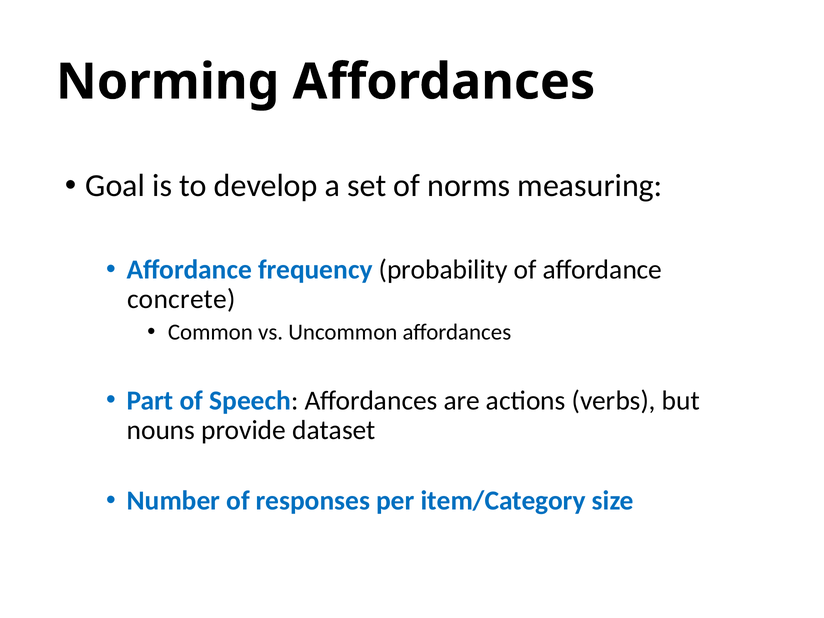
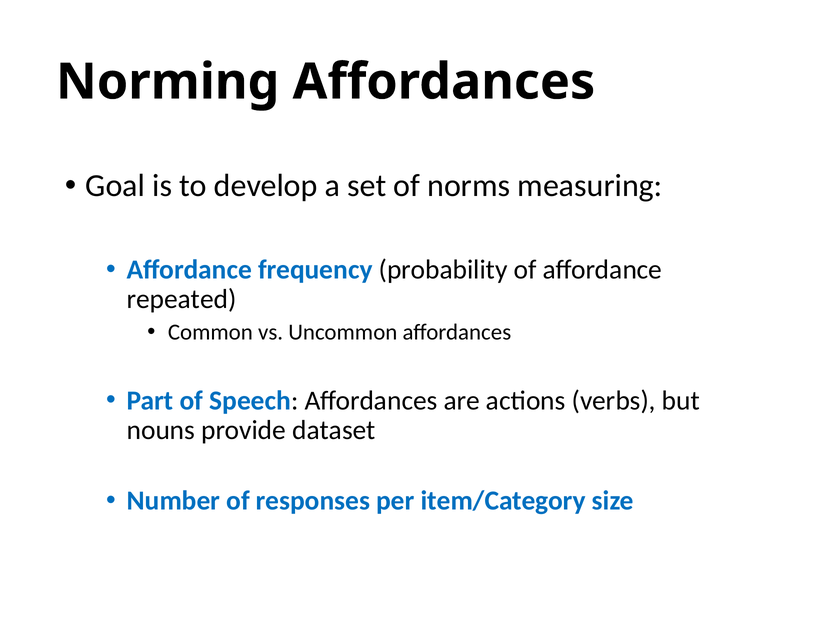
concrete: concrete -> repeated
